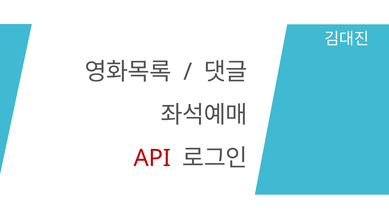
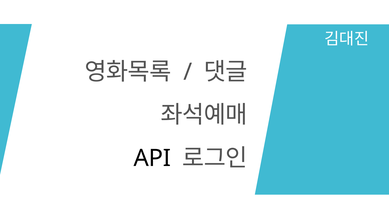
API colour: red -> black
